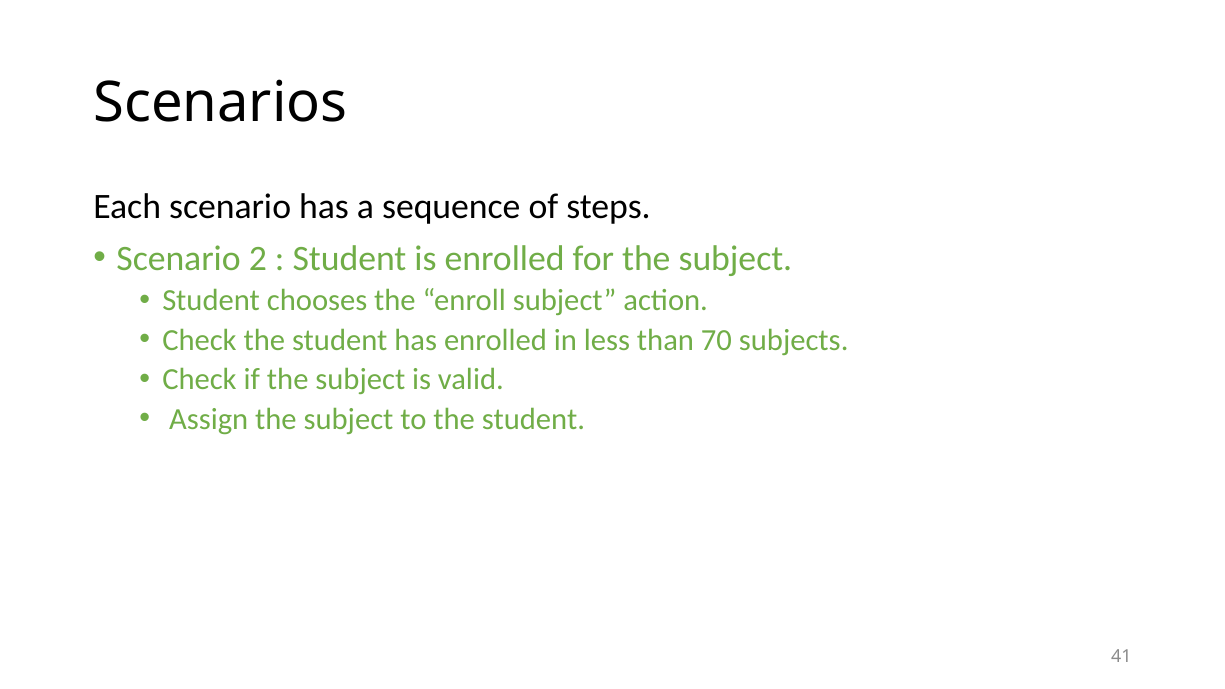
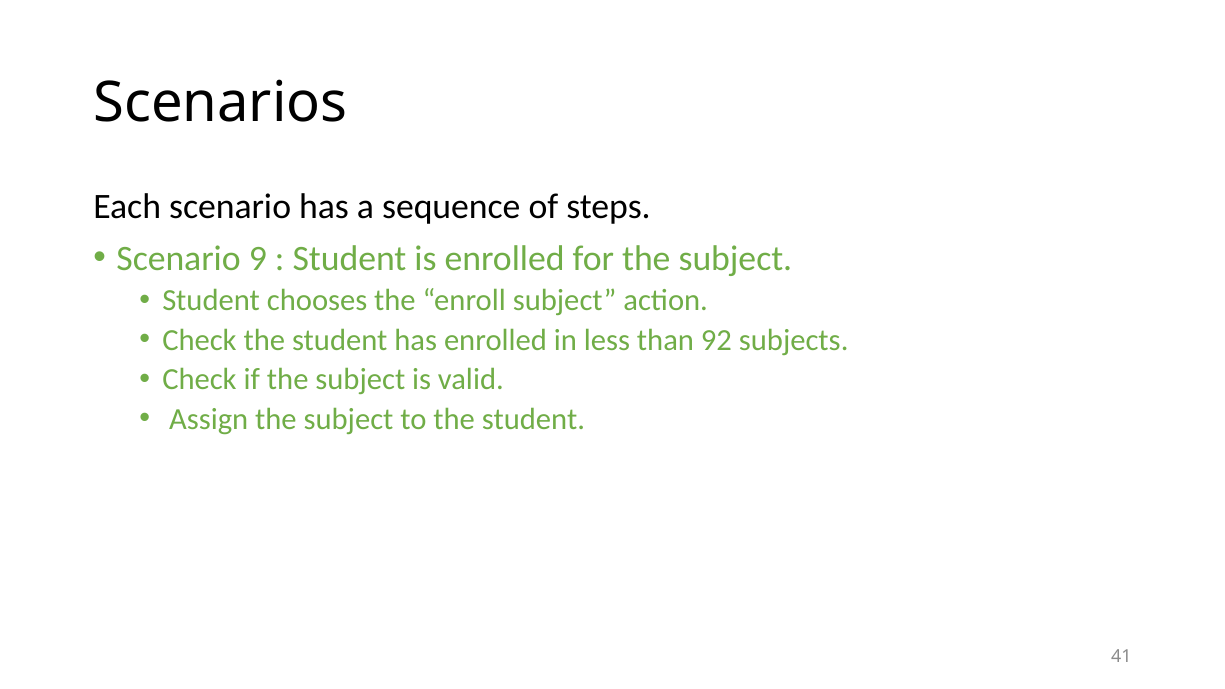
2: 2 -> 9
70: 70 -> 92
